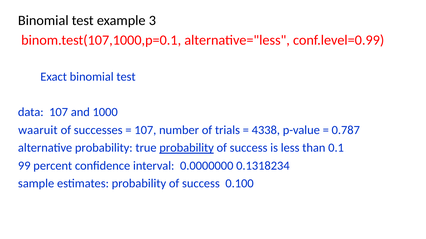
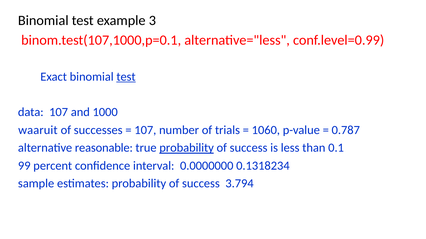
test at (126, 77) underline: none -> present
4338: 4338 -> 1060
alternative probability: probability -> reasonable
0.100: 0.100 -> 3.794
